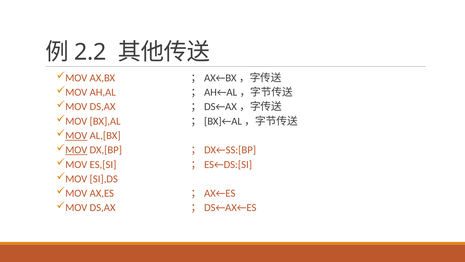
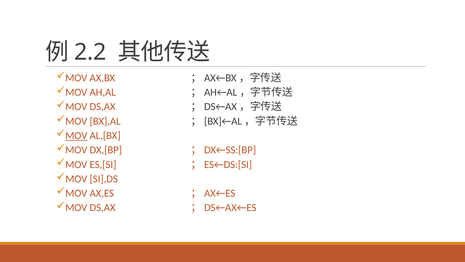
MOV at (76, 150) underline: present -> none
